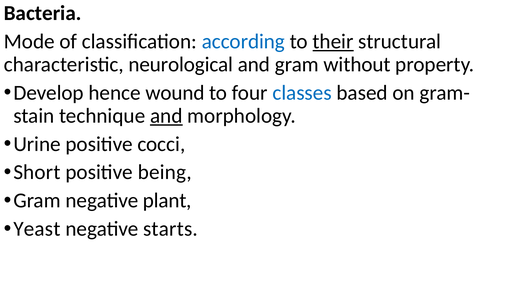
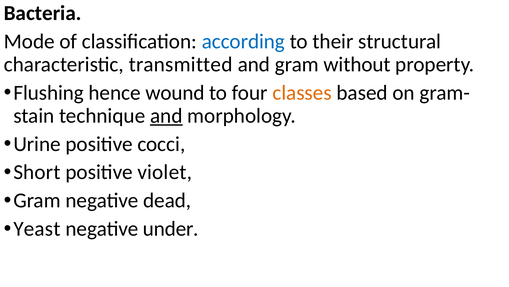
their underline: present -> none
neurological: neurological -> transmitted
Develop: Develop -> Flushing
classes colour: blue -> orange
being: being -> violet
plant: plant -> dead
starts: starts -> under
